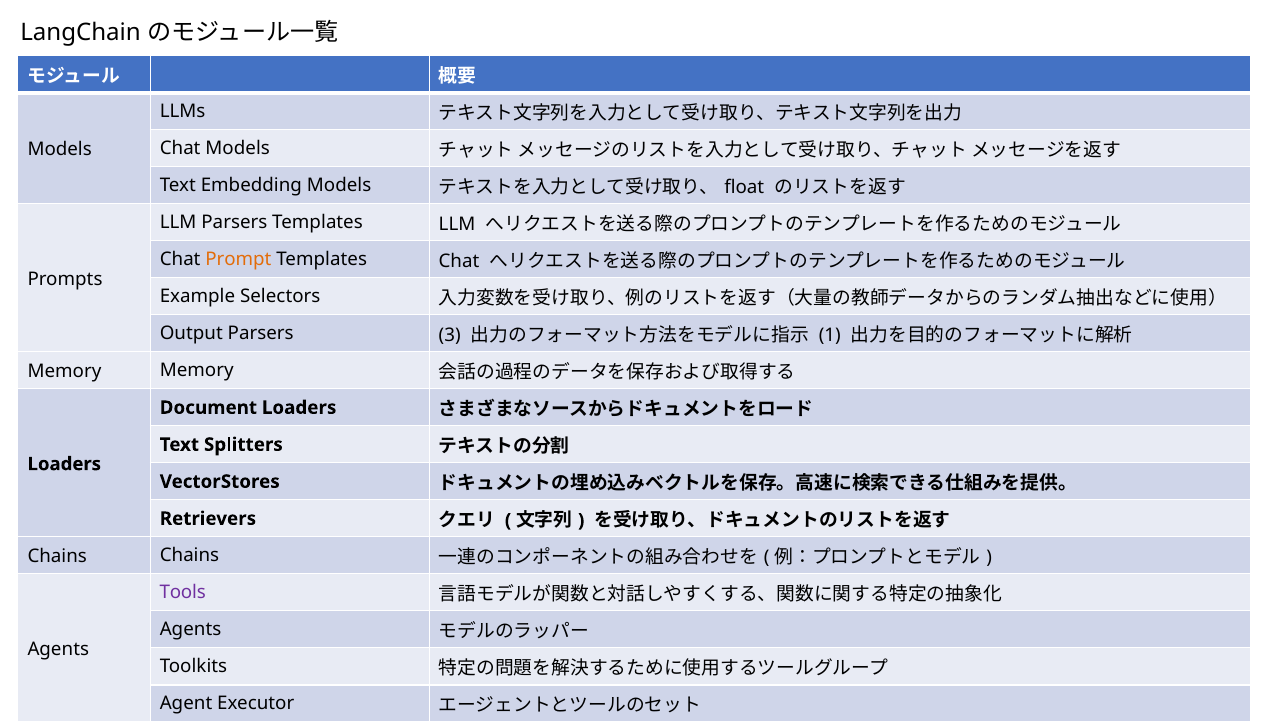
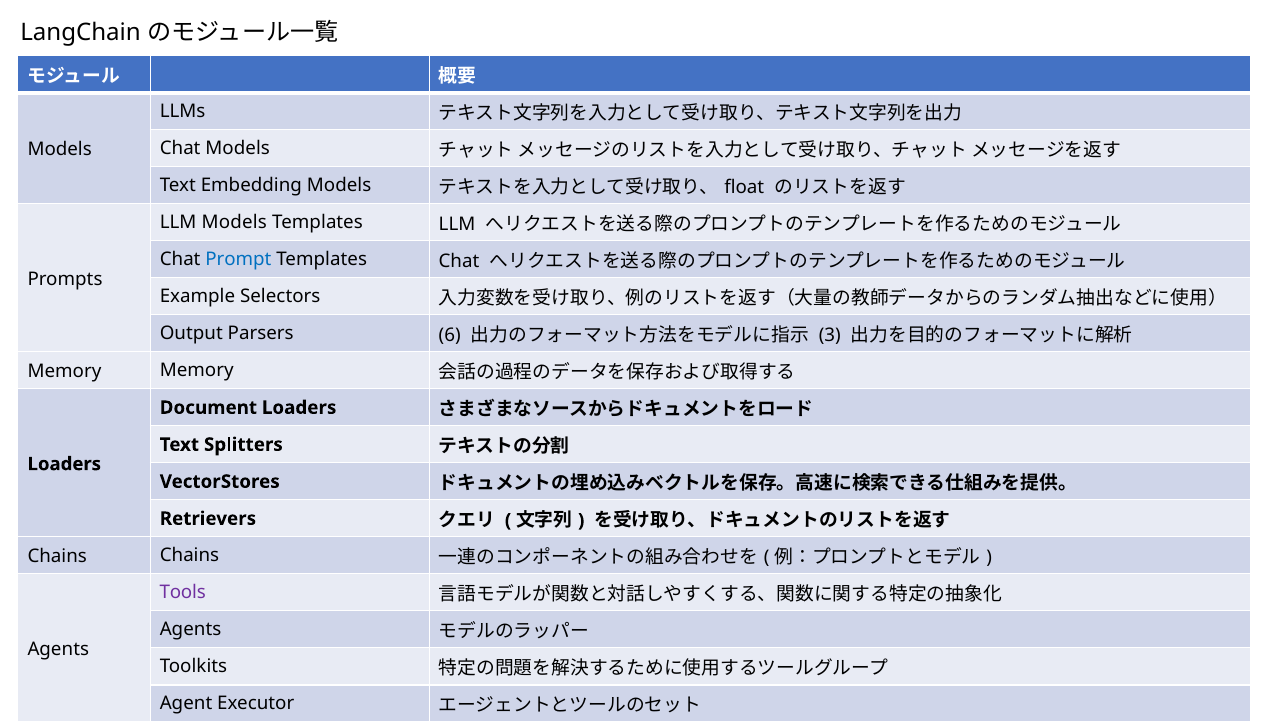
LLM Parsers: Parsers -> Models
Prompt colour: orange -> blue
3: 3 -> 6
1: 1 -> 3
